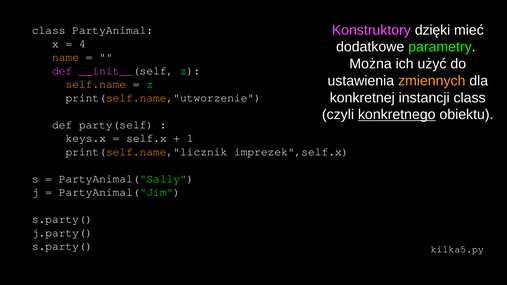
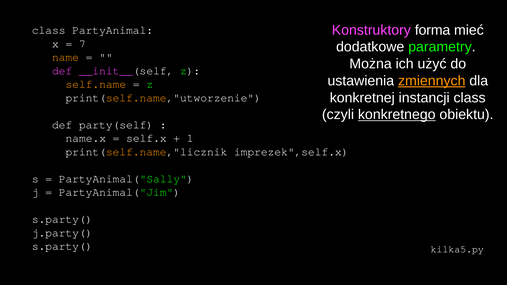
dzięki: dzięki -> forma
4: 4 -> 7
zmiennych underline: none -> present
keys.x: keys.x -> name.x
